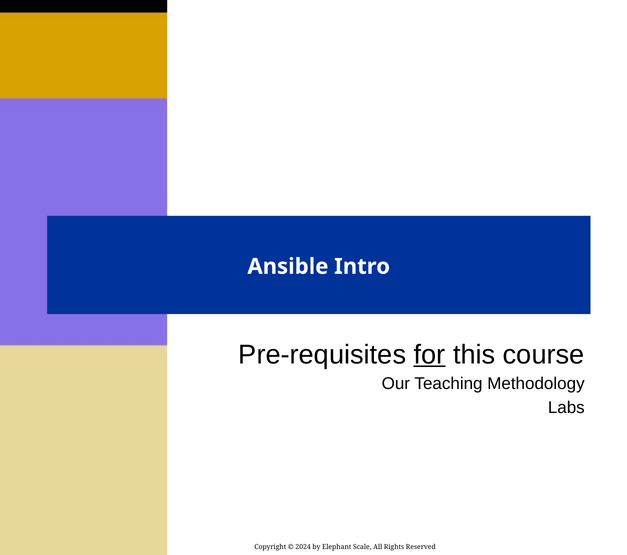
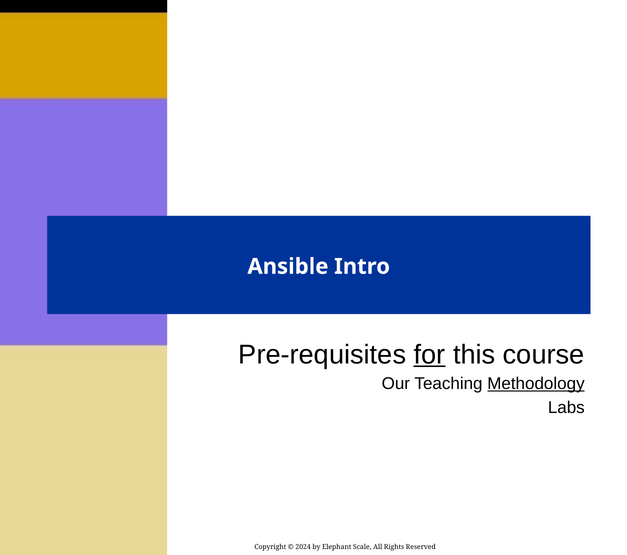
Methodology underline: none -> present
